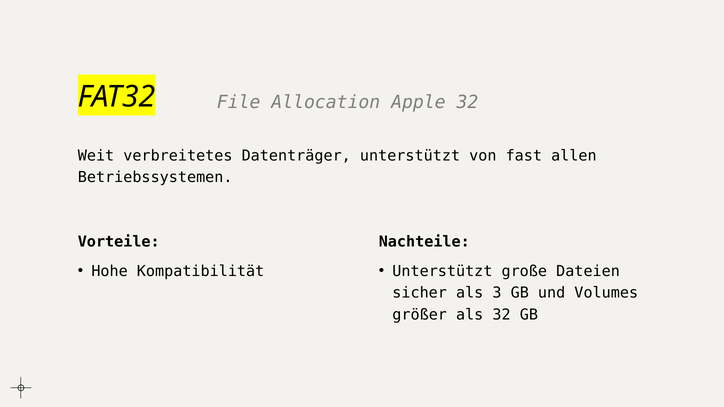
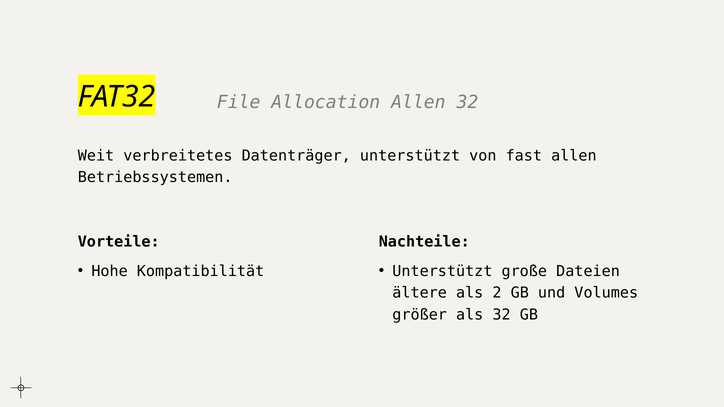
Allocation Apple: Apple -> Allen
sicher: sicher -> ältere
3: 3 -> 2
